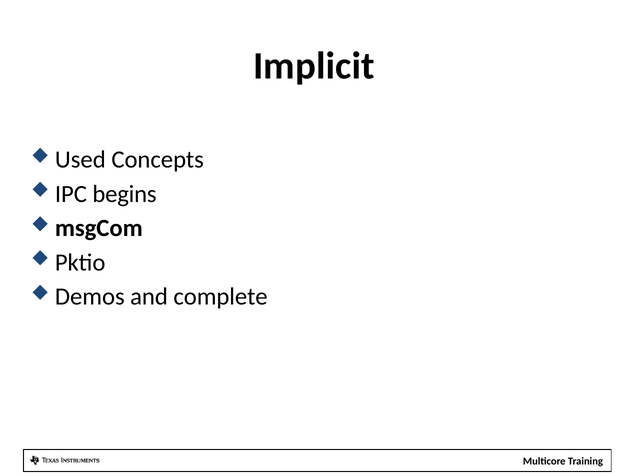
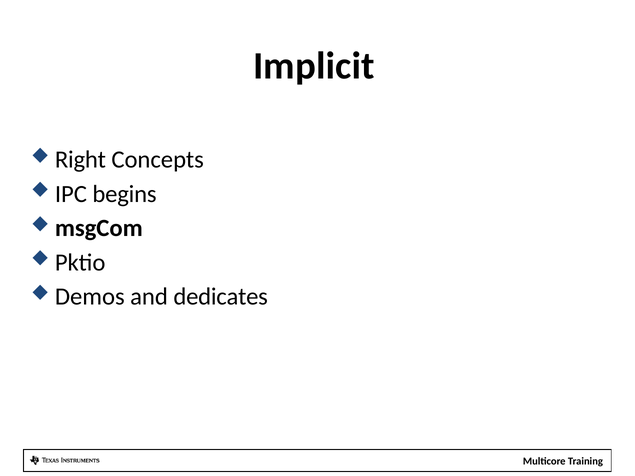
Used: Used -> Right
complete: complete -> dedicates
